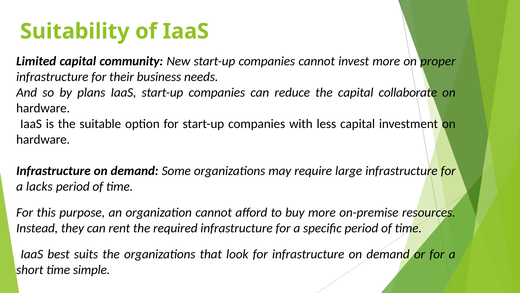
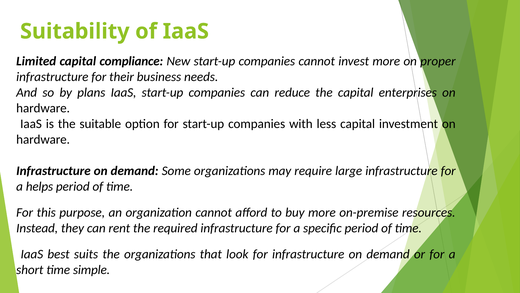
community: community -> compliance
collaborate: collaborate -> enterprises
lacks: lacks -> helps
